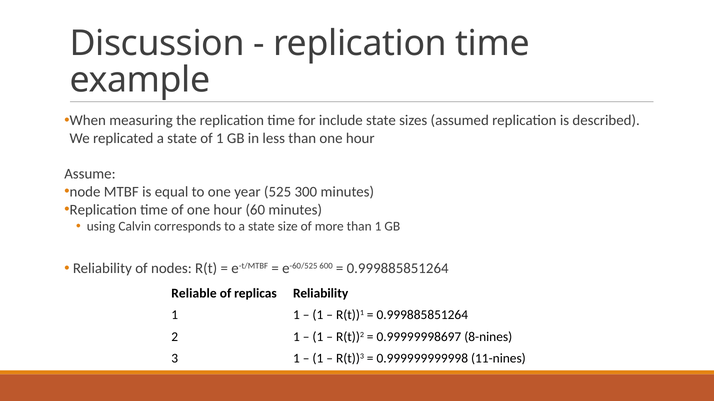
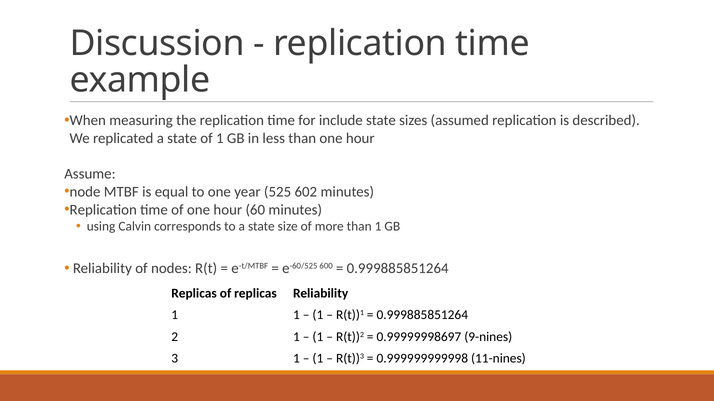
300: 300 -> 602
Reliable at (194, 294): Reliable -> Replicas
8-nines: 8-nines -> 9-nines
